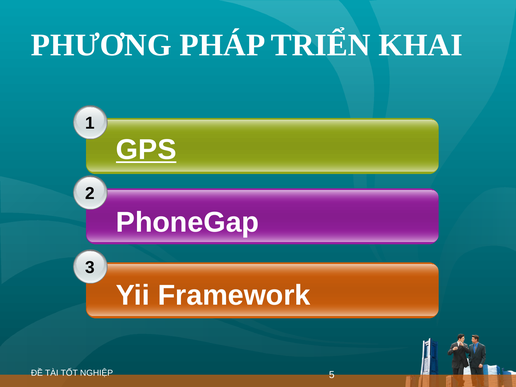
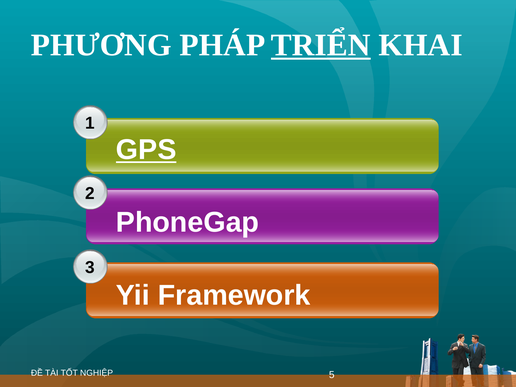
TRIỂN underline: none -> present
